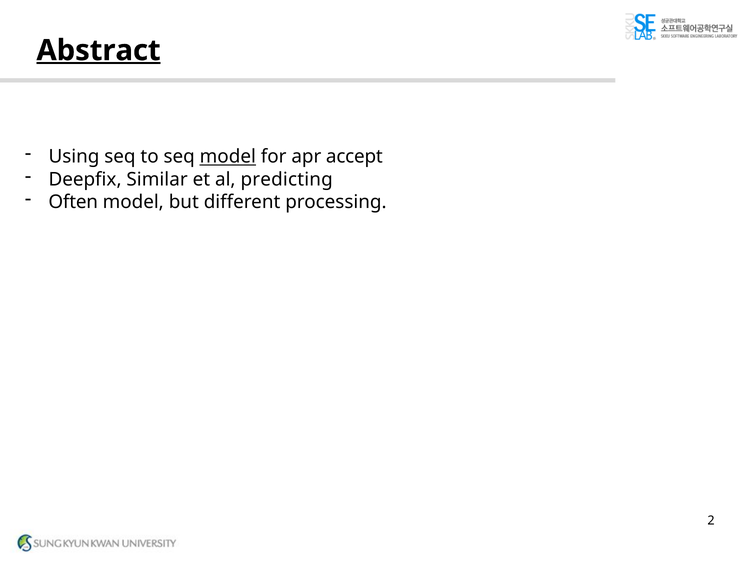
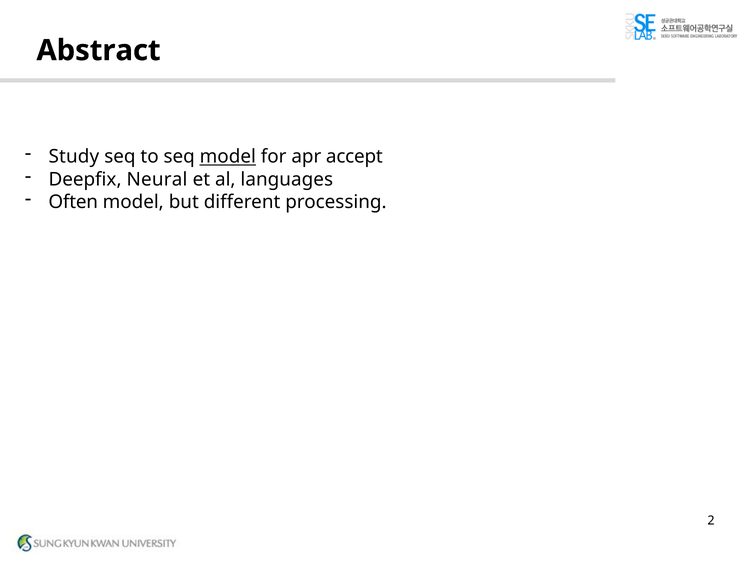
Abstract underline: present -> none
Using: Using -> Study
Similar: Similar -> Neural
predicting: predicting -> languages
